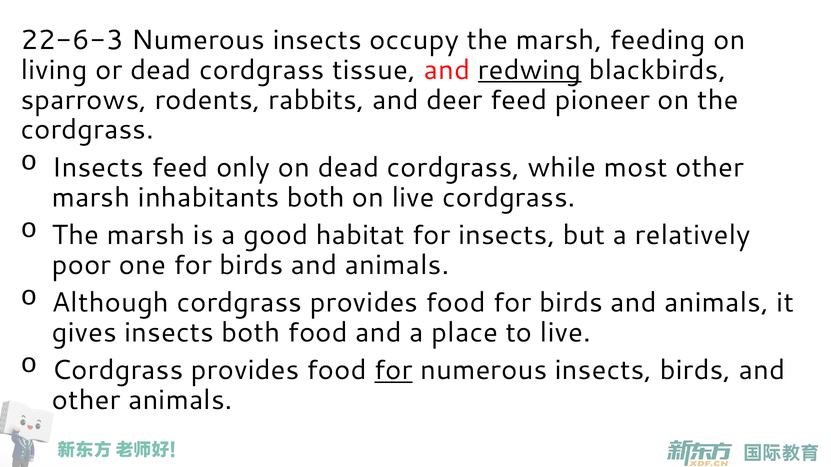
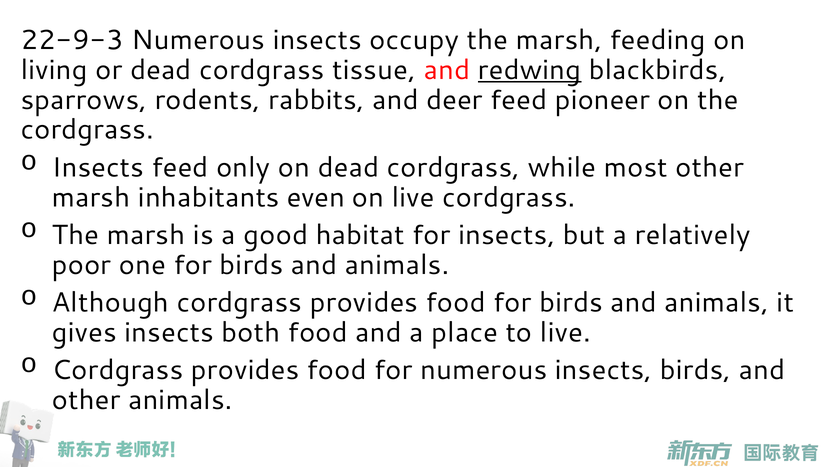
22-6-3: 22-6-3 -> 22-9-3
inhabitants both: both -> even
for at (394, 371) underline: present -> none
